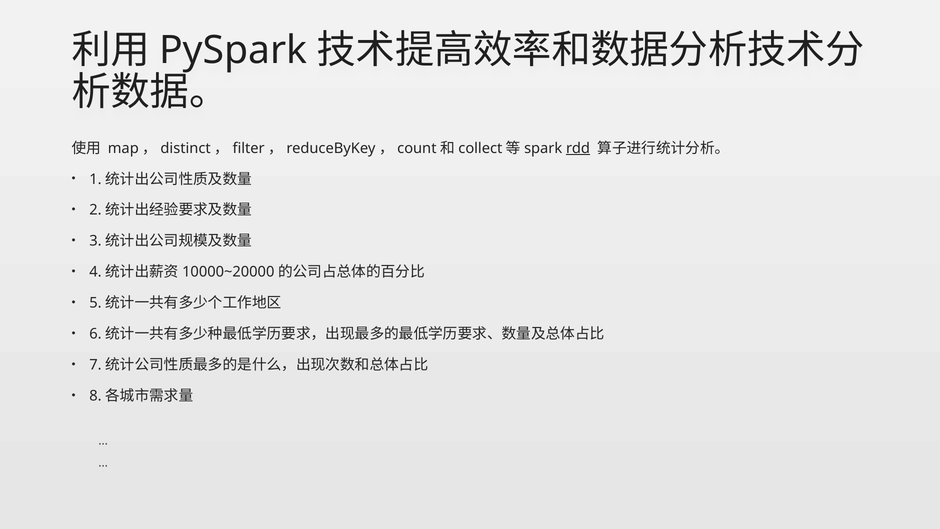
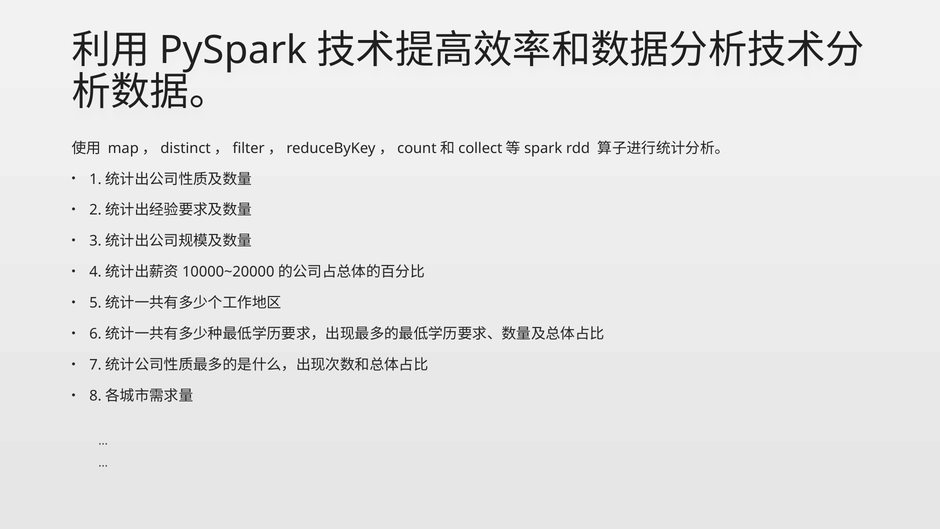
rdd underline: present -> none
